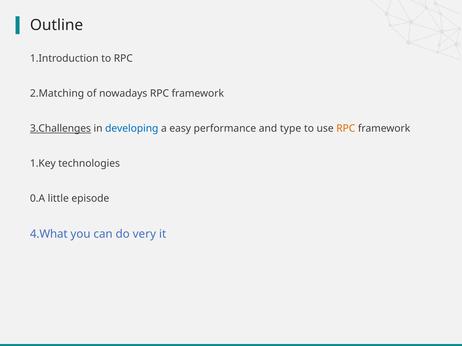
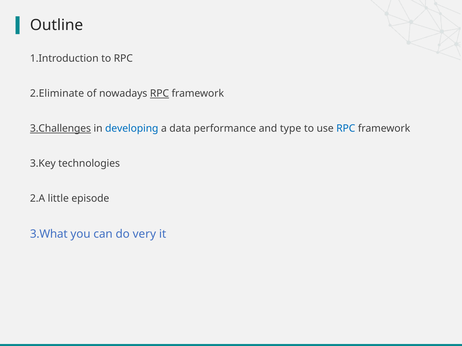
2.Matching: 2.Matching -> 2.Eliminate
RPC at (159, 94) underline: none -> present
easy: easy -> data
RPC at (346, 129) colour: orange -> blue
1.Key: 1.Key -> 3.Key
0.A: 0.A -> 2.A
4.What: 4.What -> 3.What
